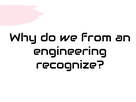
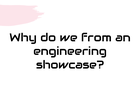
recognize: recognize -> showcase
